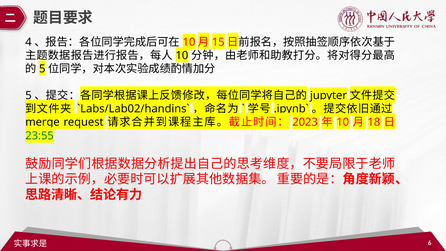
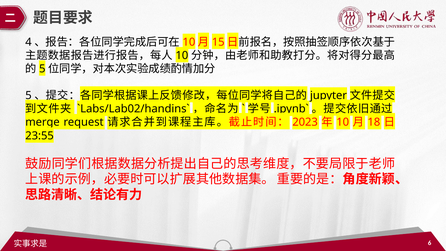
23:55 colour: green -> black
